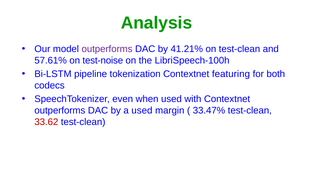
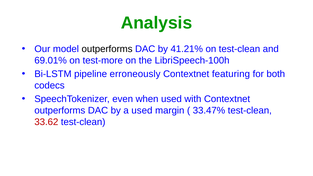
outperforms at (107, 49) colour: purple -> black
57.61%: 57.61% -> 69.01%
test-noise: test-noise -> test-more
tokenization: tokenization -> erroneously
